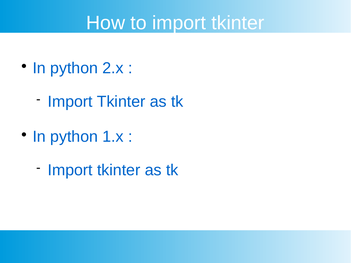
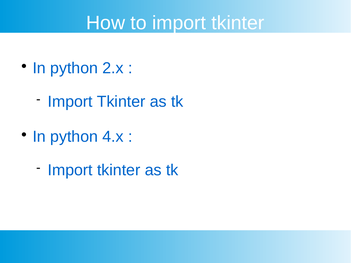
1.x: 1.x -> 4.x
